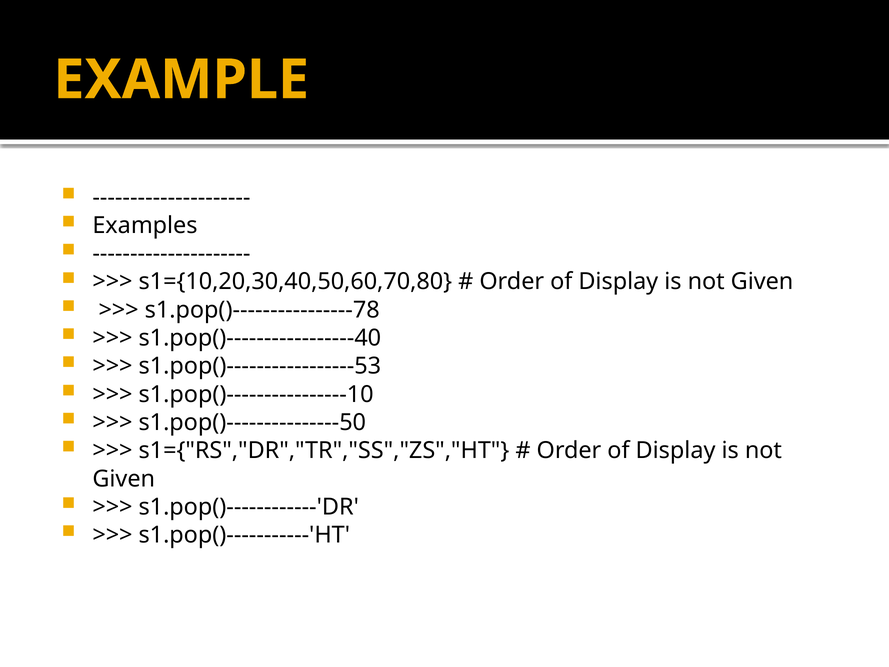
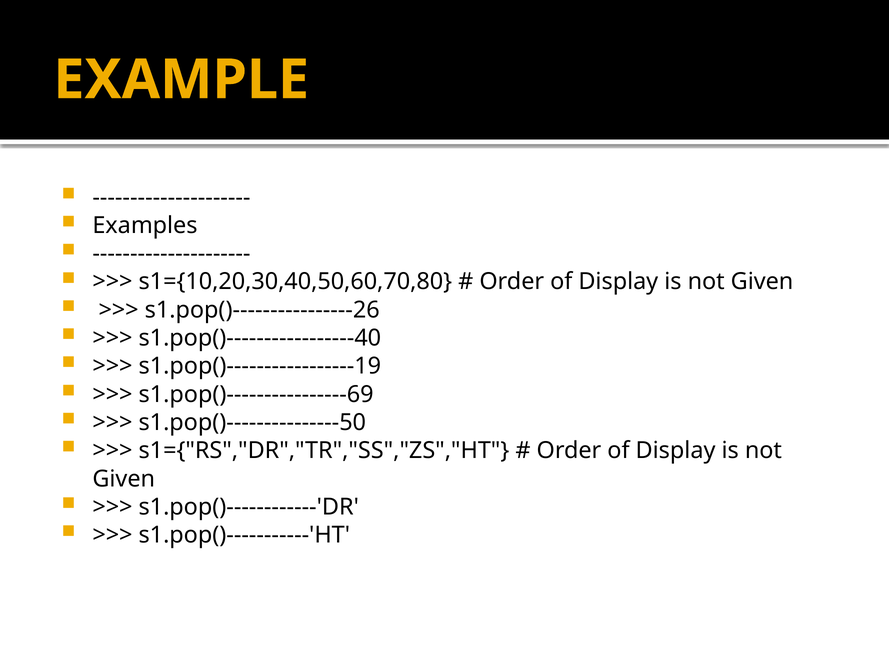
s1.pop()----------------78: s1.pop()----------------78 -> s1.pop()----------------26
s1.pop()-----------------53: s1.pop()-----------------53 -> s1.pop()-----------------19
s1.pop()----------------10: s1.pop()----------------10 -> s1.pop()----------------69
